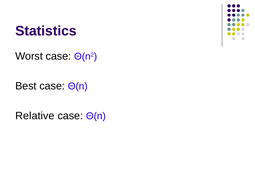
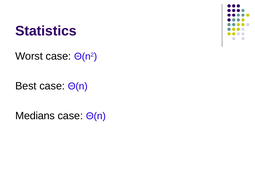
Relative: Relative -> Medians
